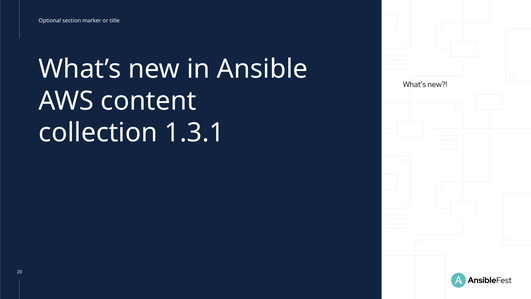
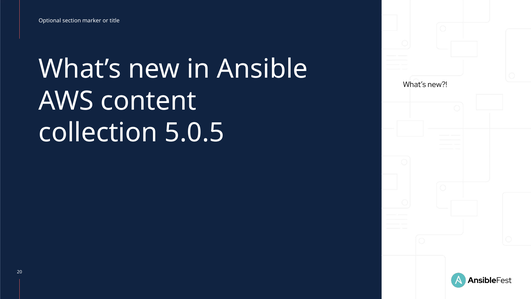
1.3.1: 1.3.1 -> 5.0.5
